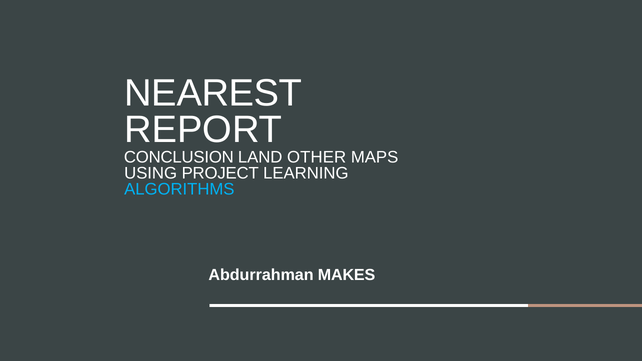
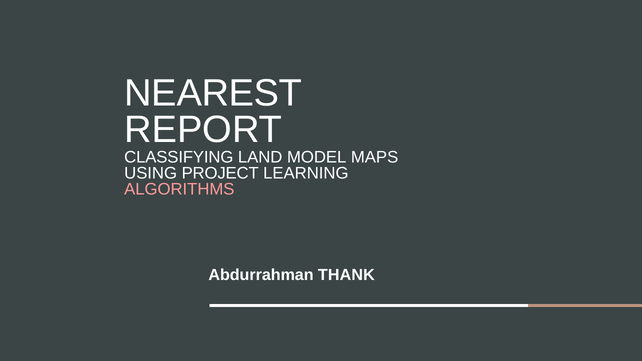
CONCLUSION: CONCLUSION -> CLASSIFYING
OTHER: OTHER -> MODEL
ALGORITHMS colour: light blue -> pink
MAKES: MAKES -> THANK
